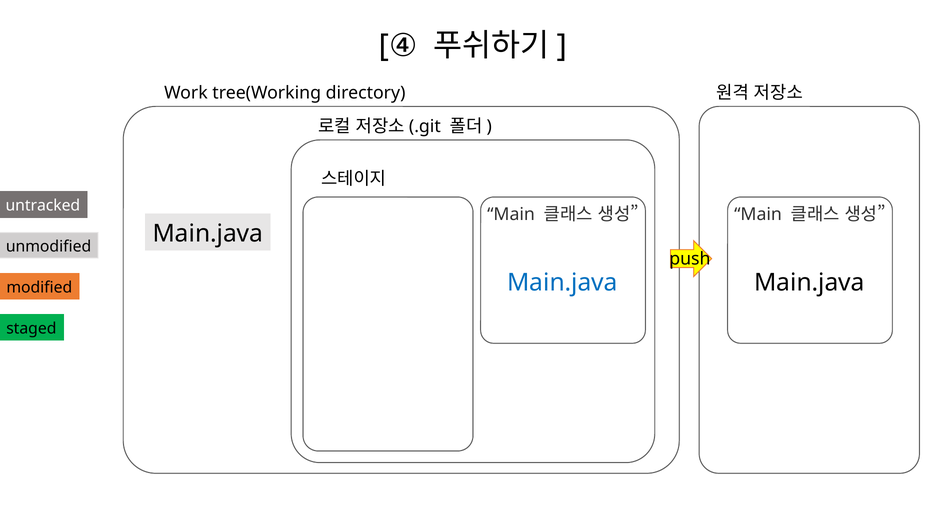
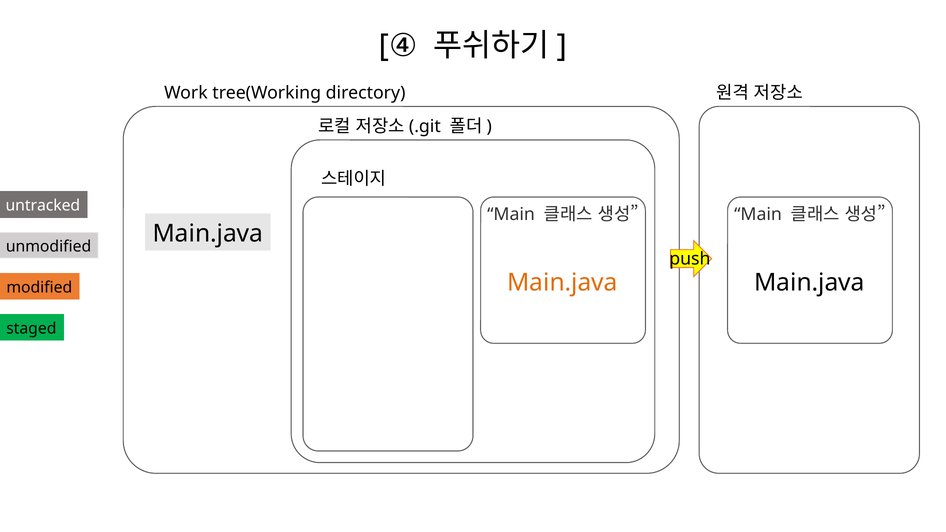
Main.java at (562, 283) colour: blue -> orange
